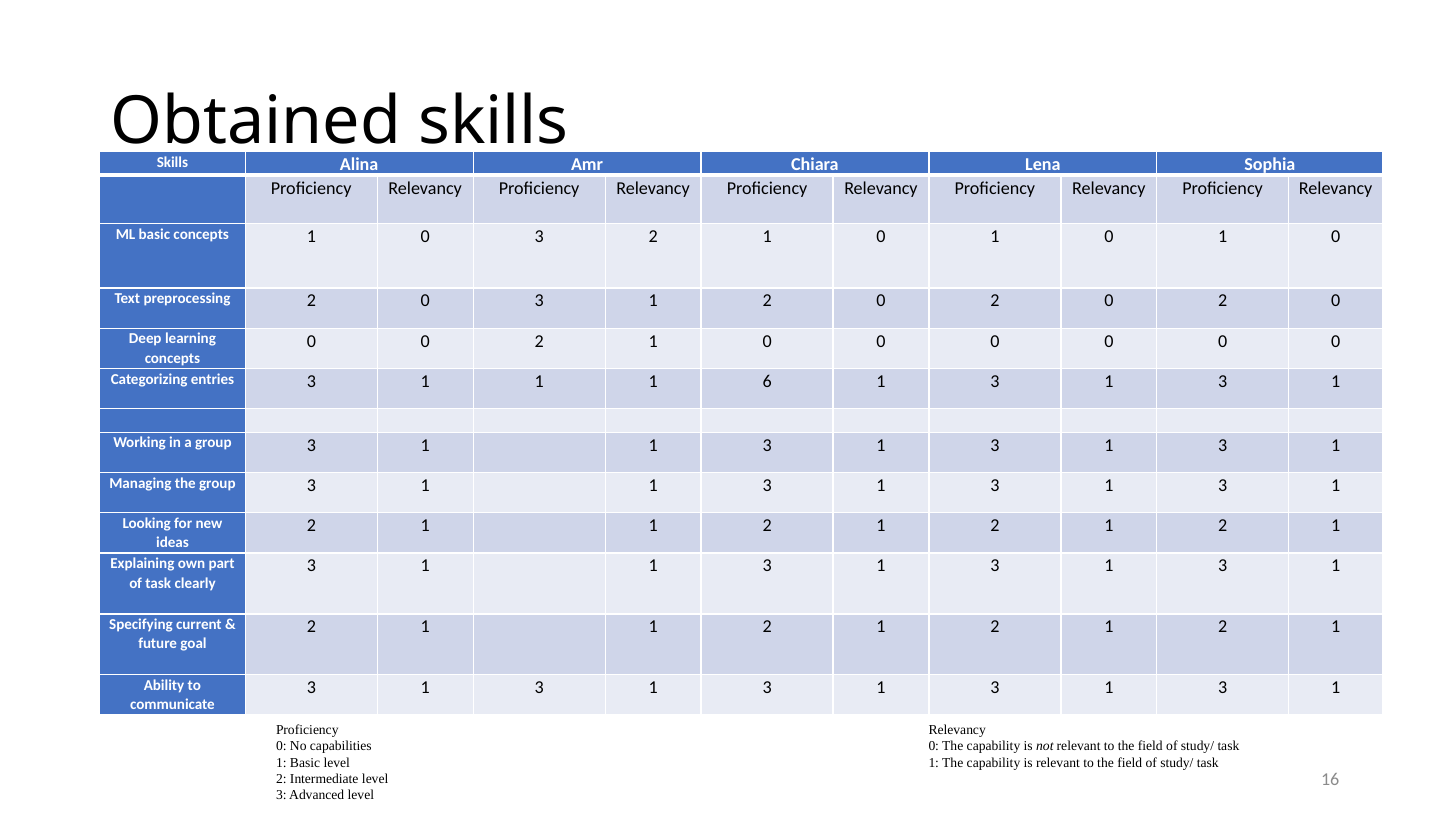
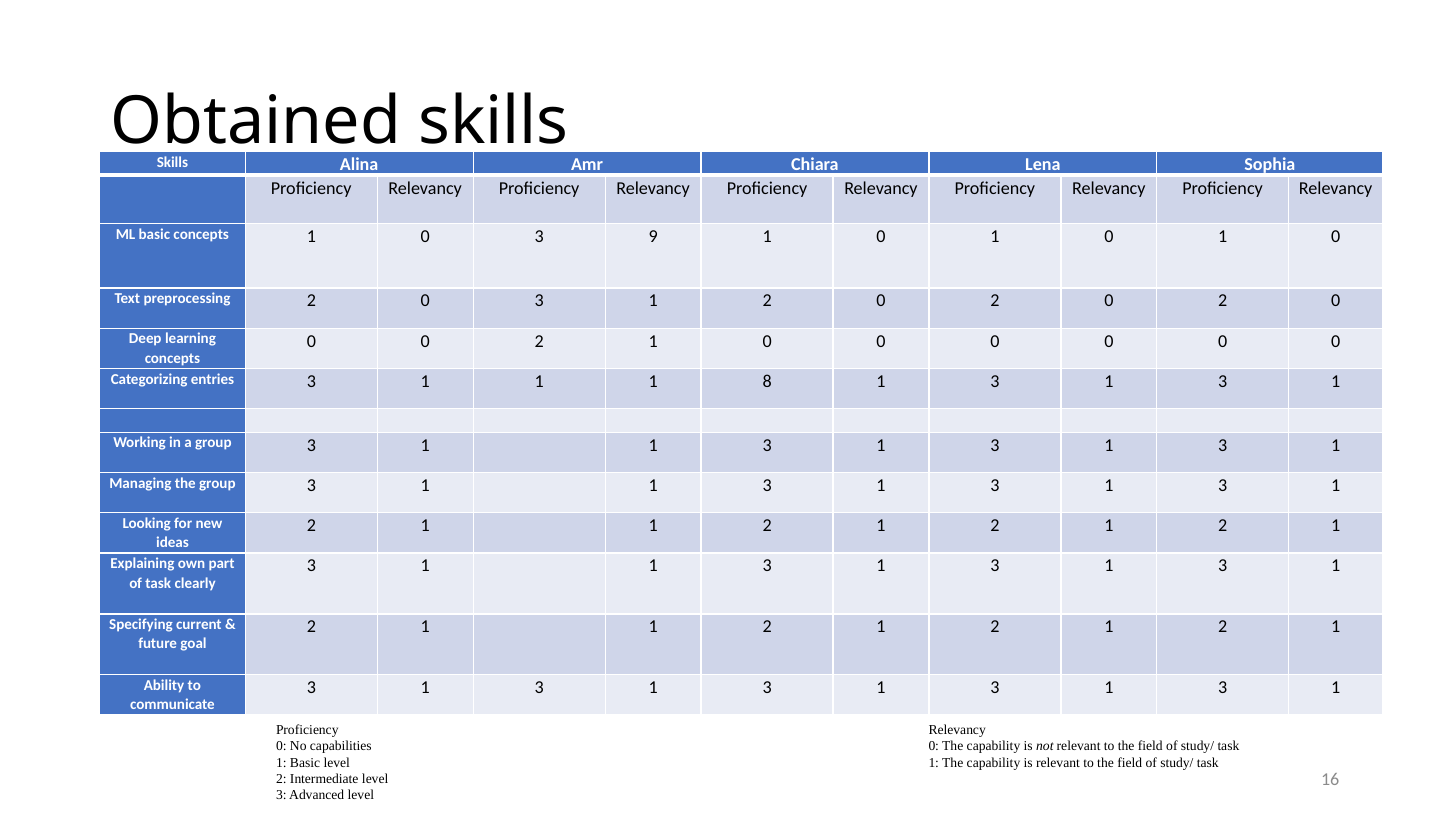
3 2: 2 -> 9
6: 6 -> 8
